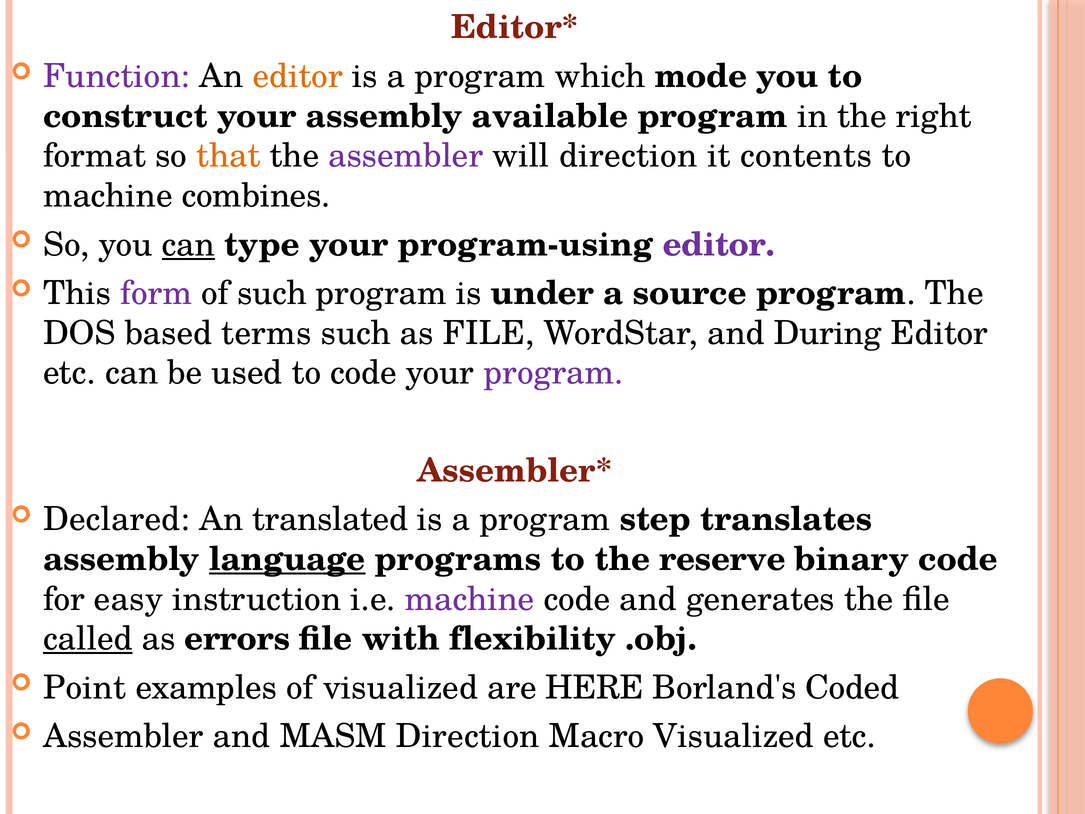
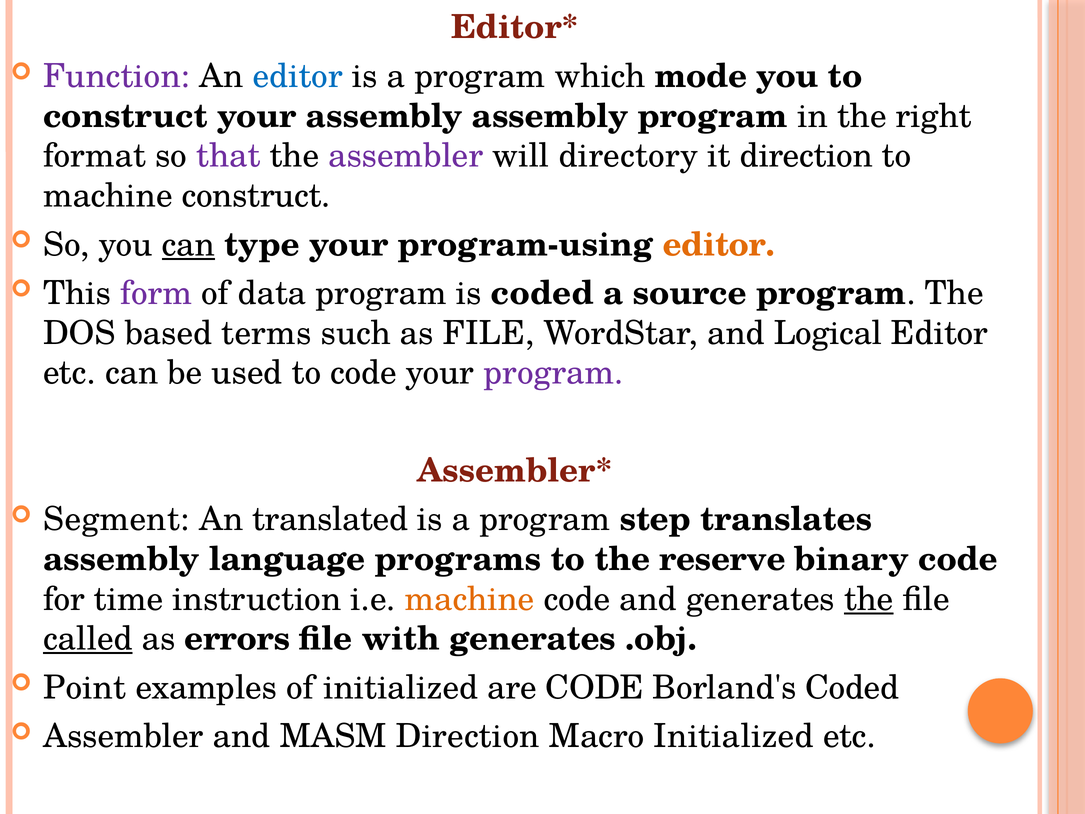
editor at (298, 76) colour: orange -> blue
assembly available: available -> assembly
that colour: orange -> purple
will direction: direction -> directory
it contents: contents -> direction
machine combines: combines -> construct
editor at (719, 245) colour: purple -> orange
of such: such -> data
is under: under -> coded
During: During -> Logical
Declared: Declared -> Segment
language underline: present -> none
easy: easy -> time
machine at (470, 599) colour: purple -> orange
the at (869, 599) underline: none -> present
with flexibility: flexibility -> generates
of visualized: visualized -> initialized
are HERE: HERE -> CODE
Macro Visualized: Visualized -> Initialized
